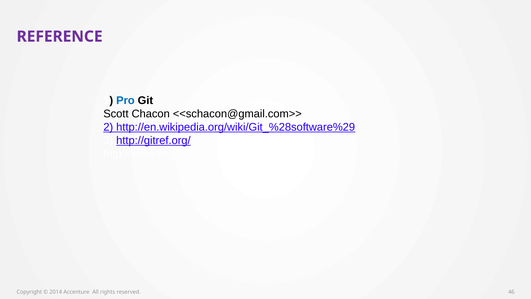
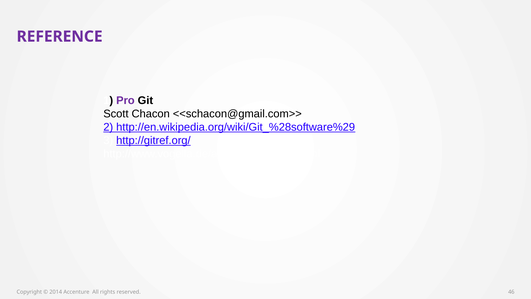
Pro colour: blue -> purple
